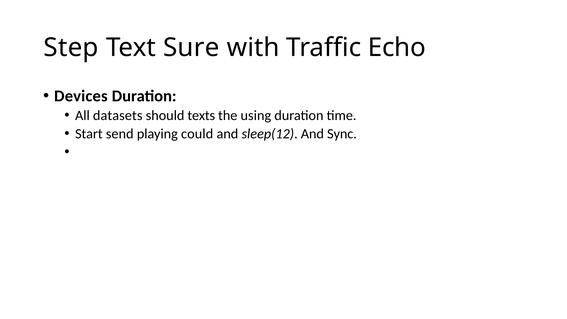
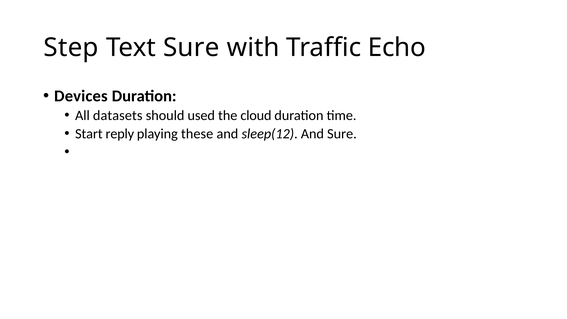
texts: texts -> used
using: using -> cloud
send: send -> reply
could: could -> these
And Sync: Sync -> Sure
